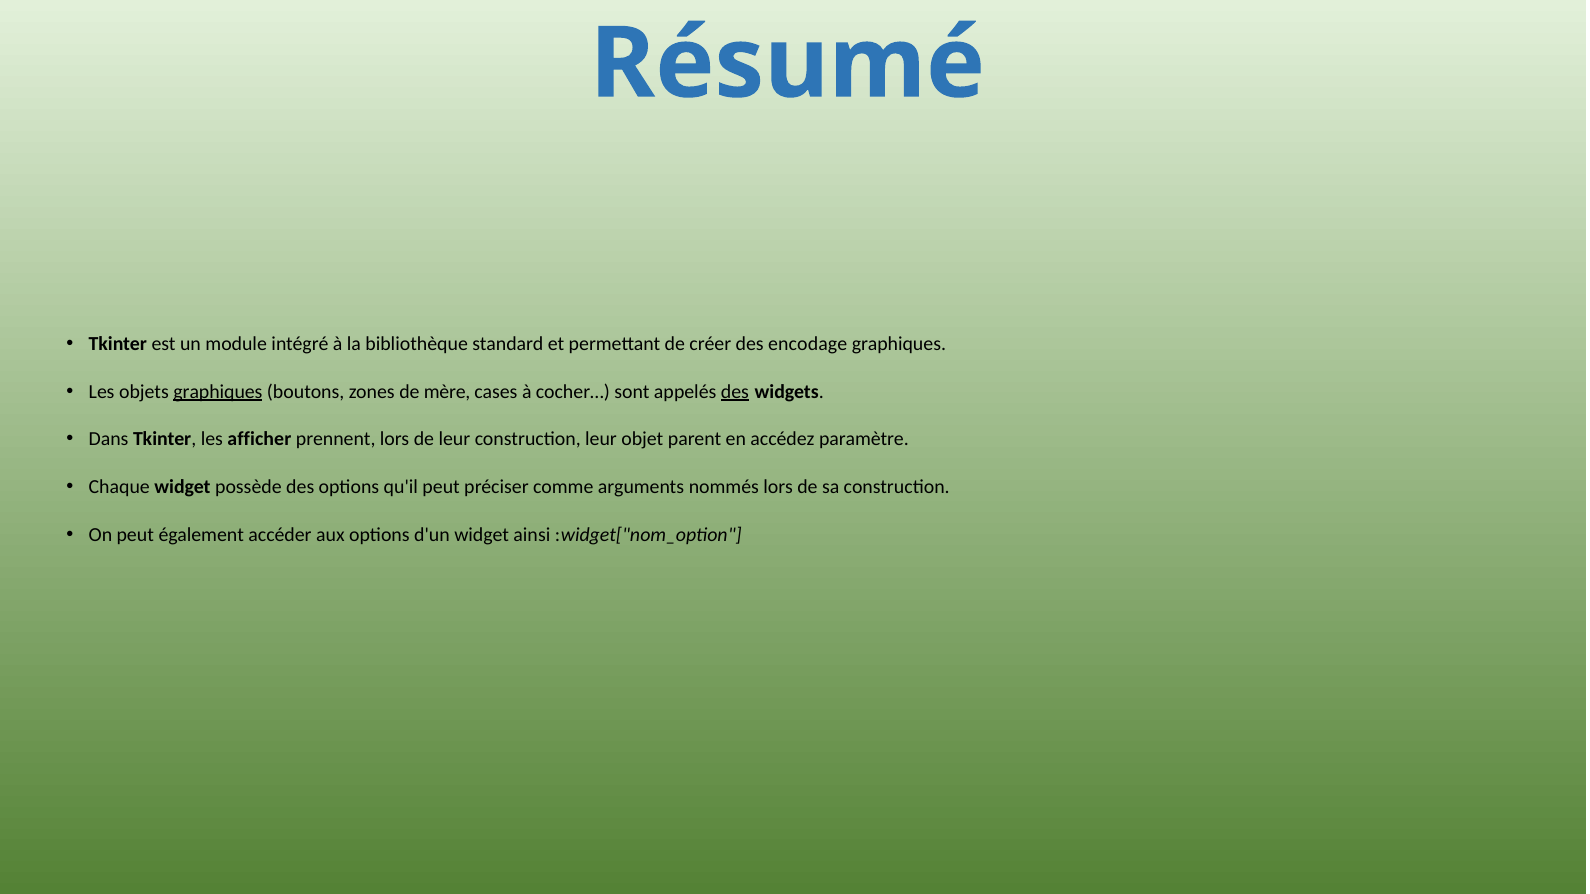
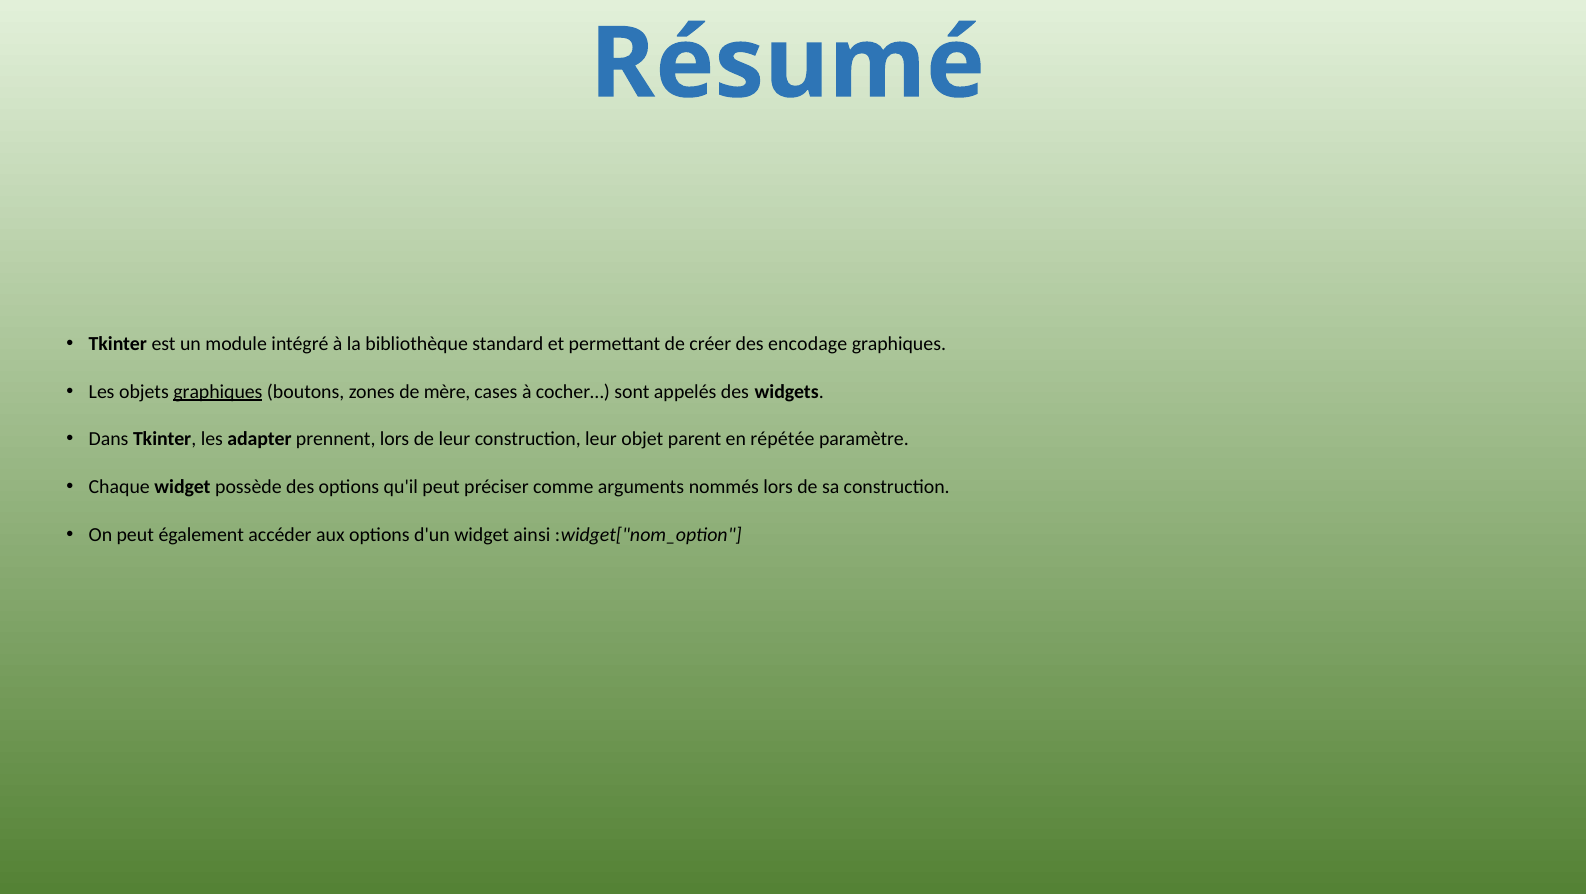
des at (735, 392) underline: present -> none
afficher: afficher -> adapter
accédez: accédez -> répétée
